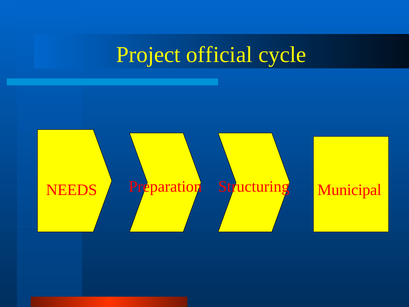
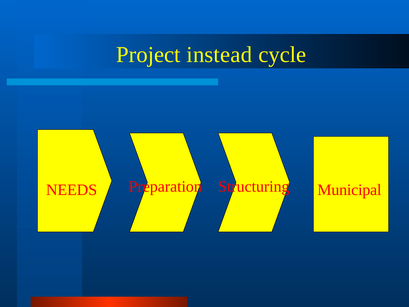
official: official -> instead
